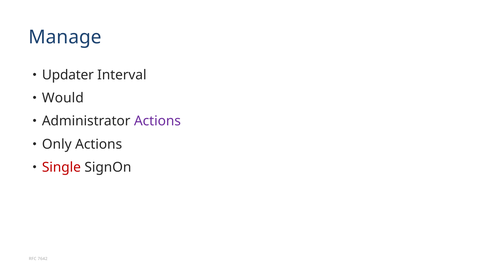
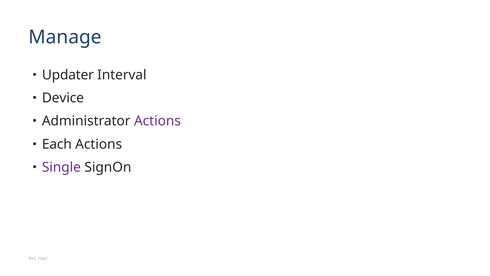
Would: Would -> Device
Only: Only -> Each
Single colour: red -> purple
